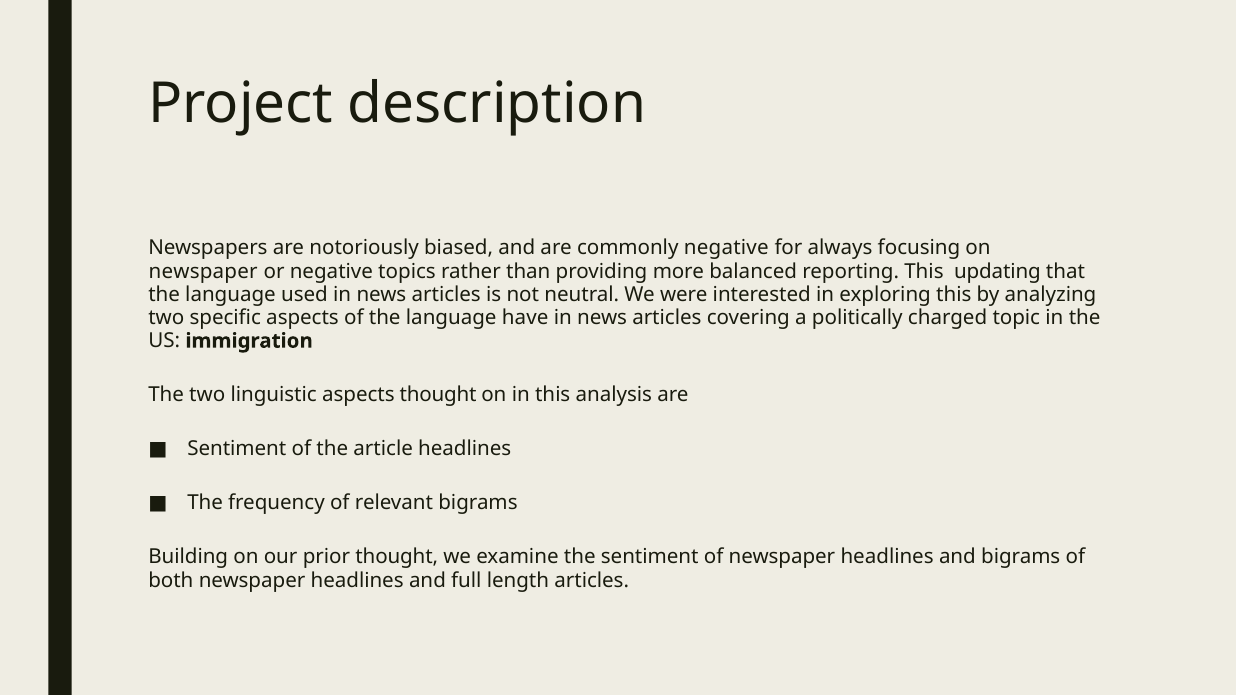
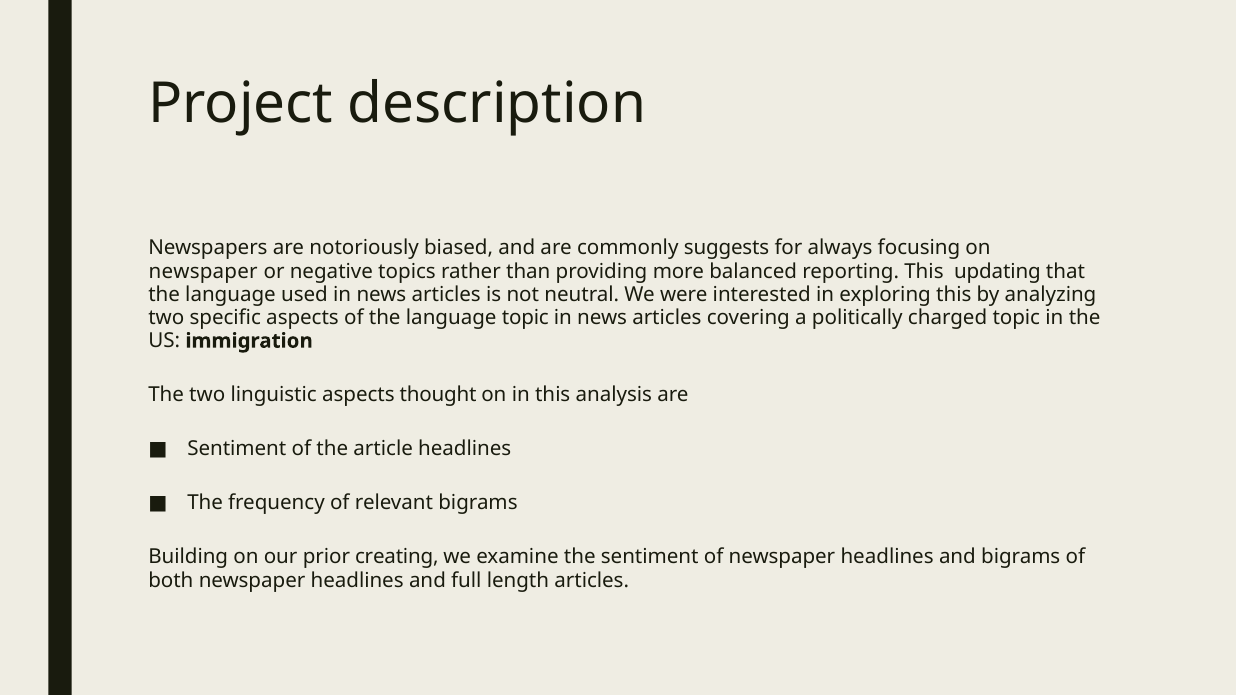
commonly negative: negative -> suggests
language have: have -> topic
prior thought: thought -> creating
